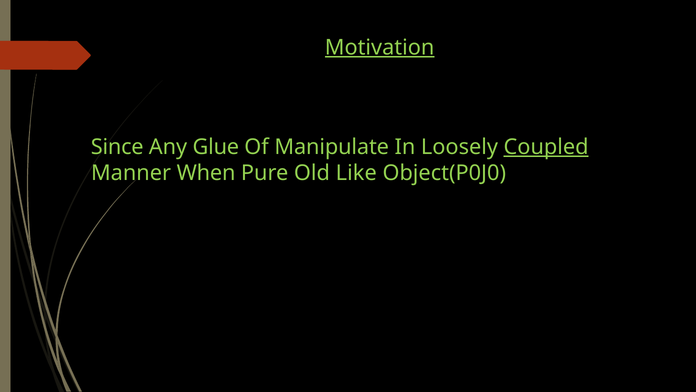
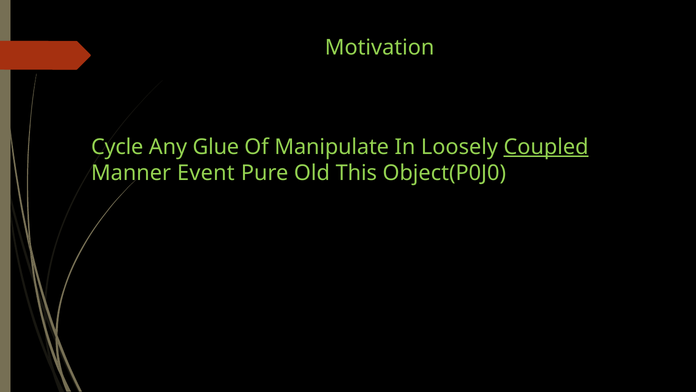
Motivation underline: present -> none
Since: Since -> Cycle
When: When -> Event
Like: Like -> This
